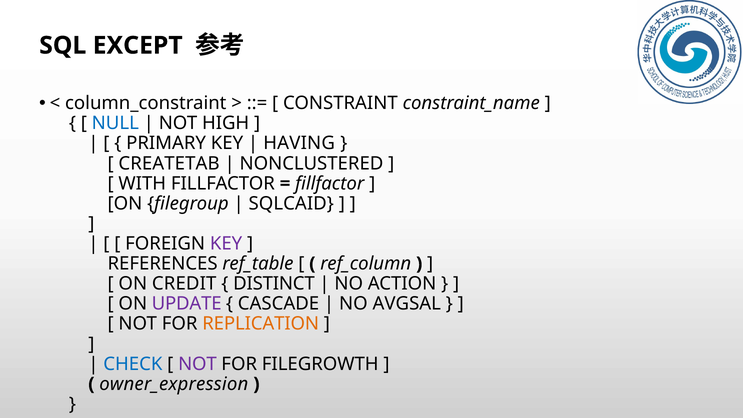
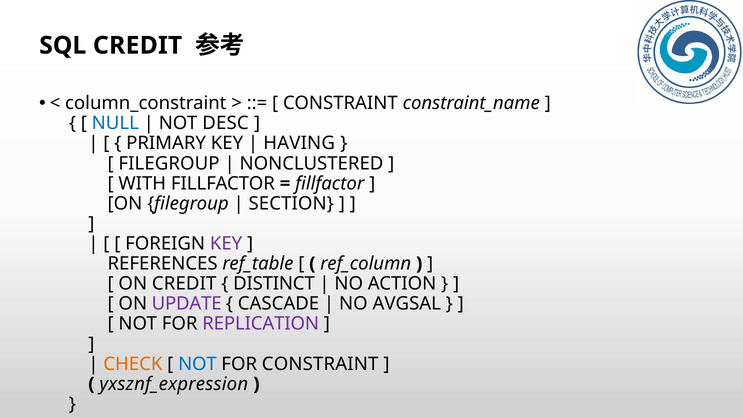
SQL EXCEPT: EXCEPT -> CREDIT
HIGH: HIGH -> DESC
CREATETAB at (169, 163): CREATETAB -> FILEGROUP
SQLCAID: SQLCAID -> SECTION
REPLICATION colour: orange -> purple
CHECK colour: blue -> orange
NOT at (197, 364) colour: purple -> blue
FOR FILEGROWTH: FILEGROWTH -> CONSTRAINT
owner_expression: owner_expression -> yxsznf_expression
